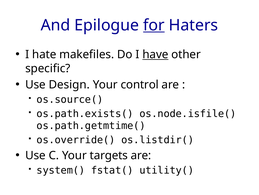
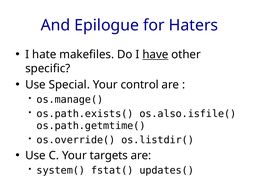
for underline: present -> none
Design: Design -> Special
os.source(: os.source( -> os.manage(
os.node.isfile(: os.node.isfile( -> os.also.isfile(
utility(: utility( -> updates(
